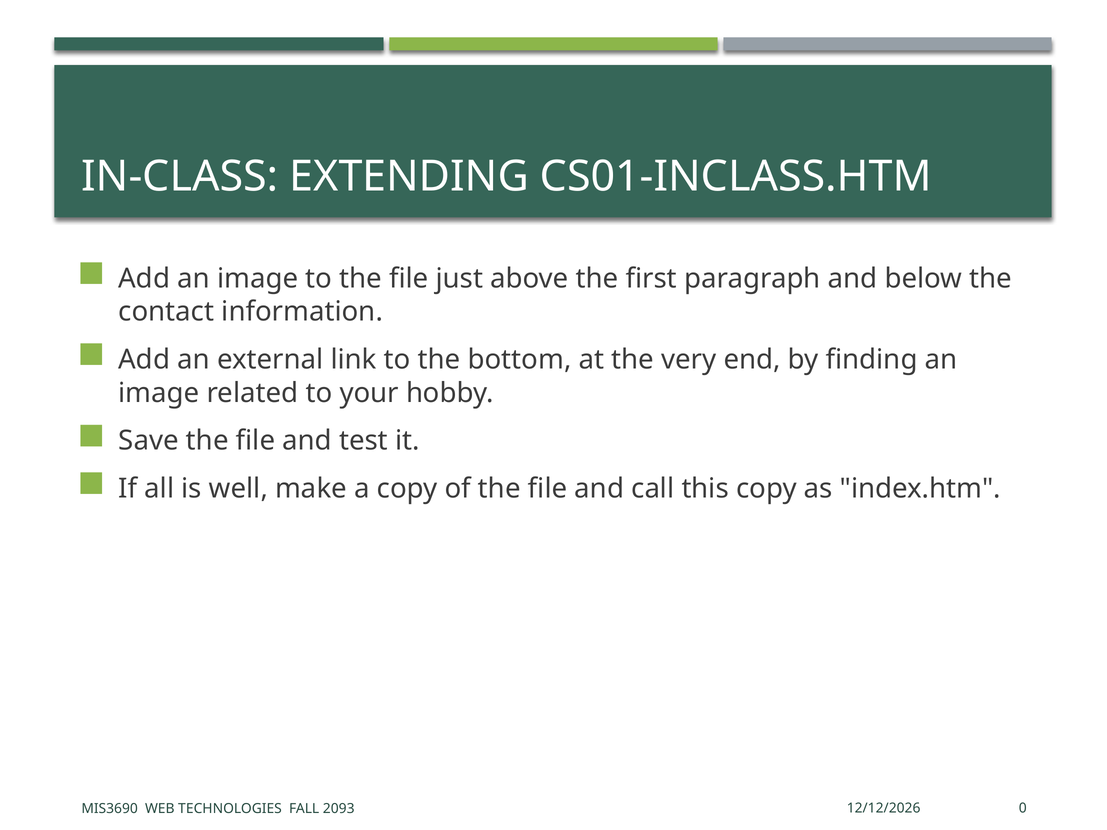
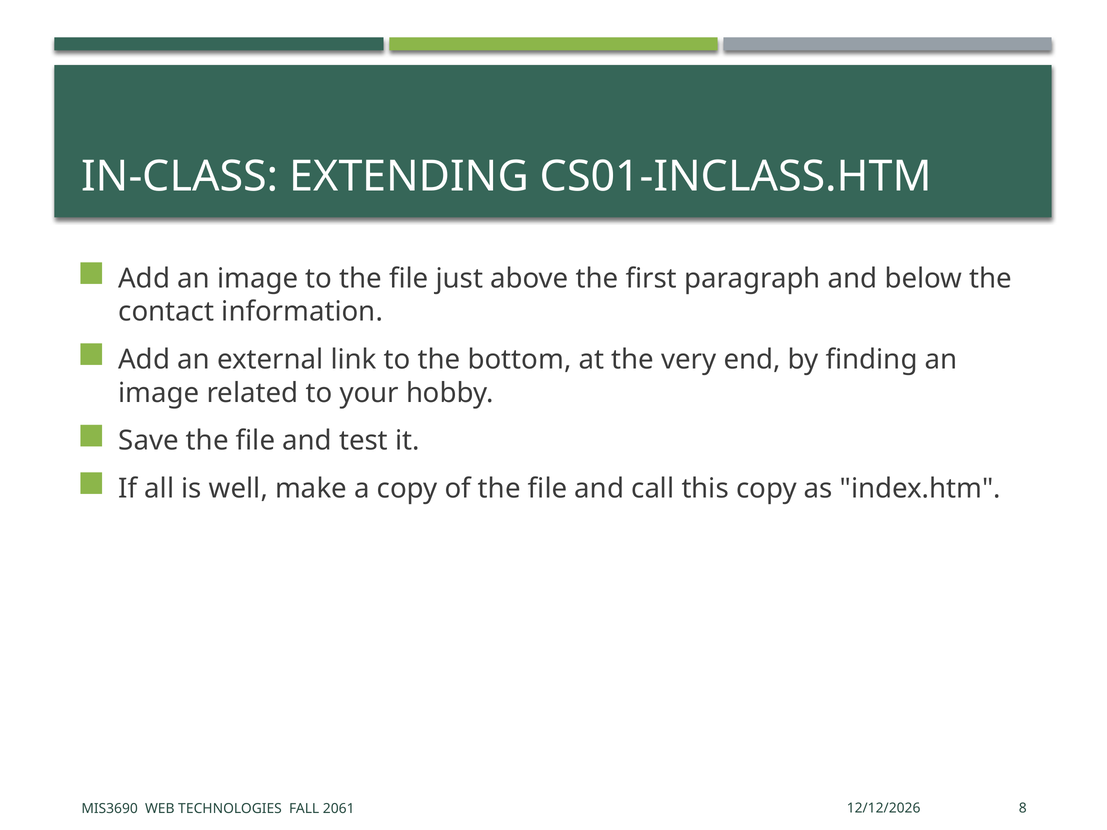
0: 0 -> 8
2093: 2093 -> 2061
